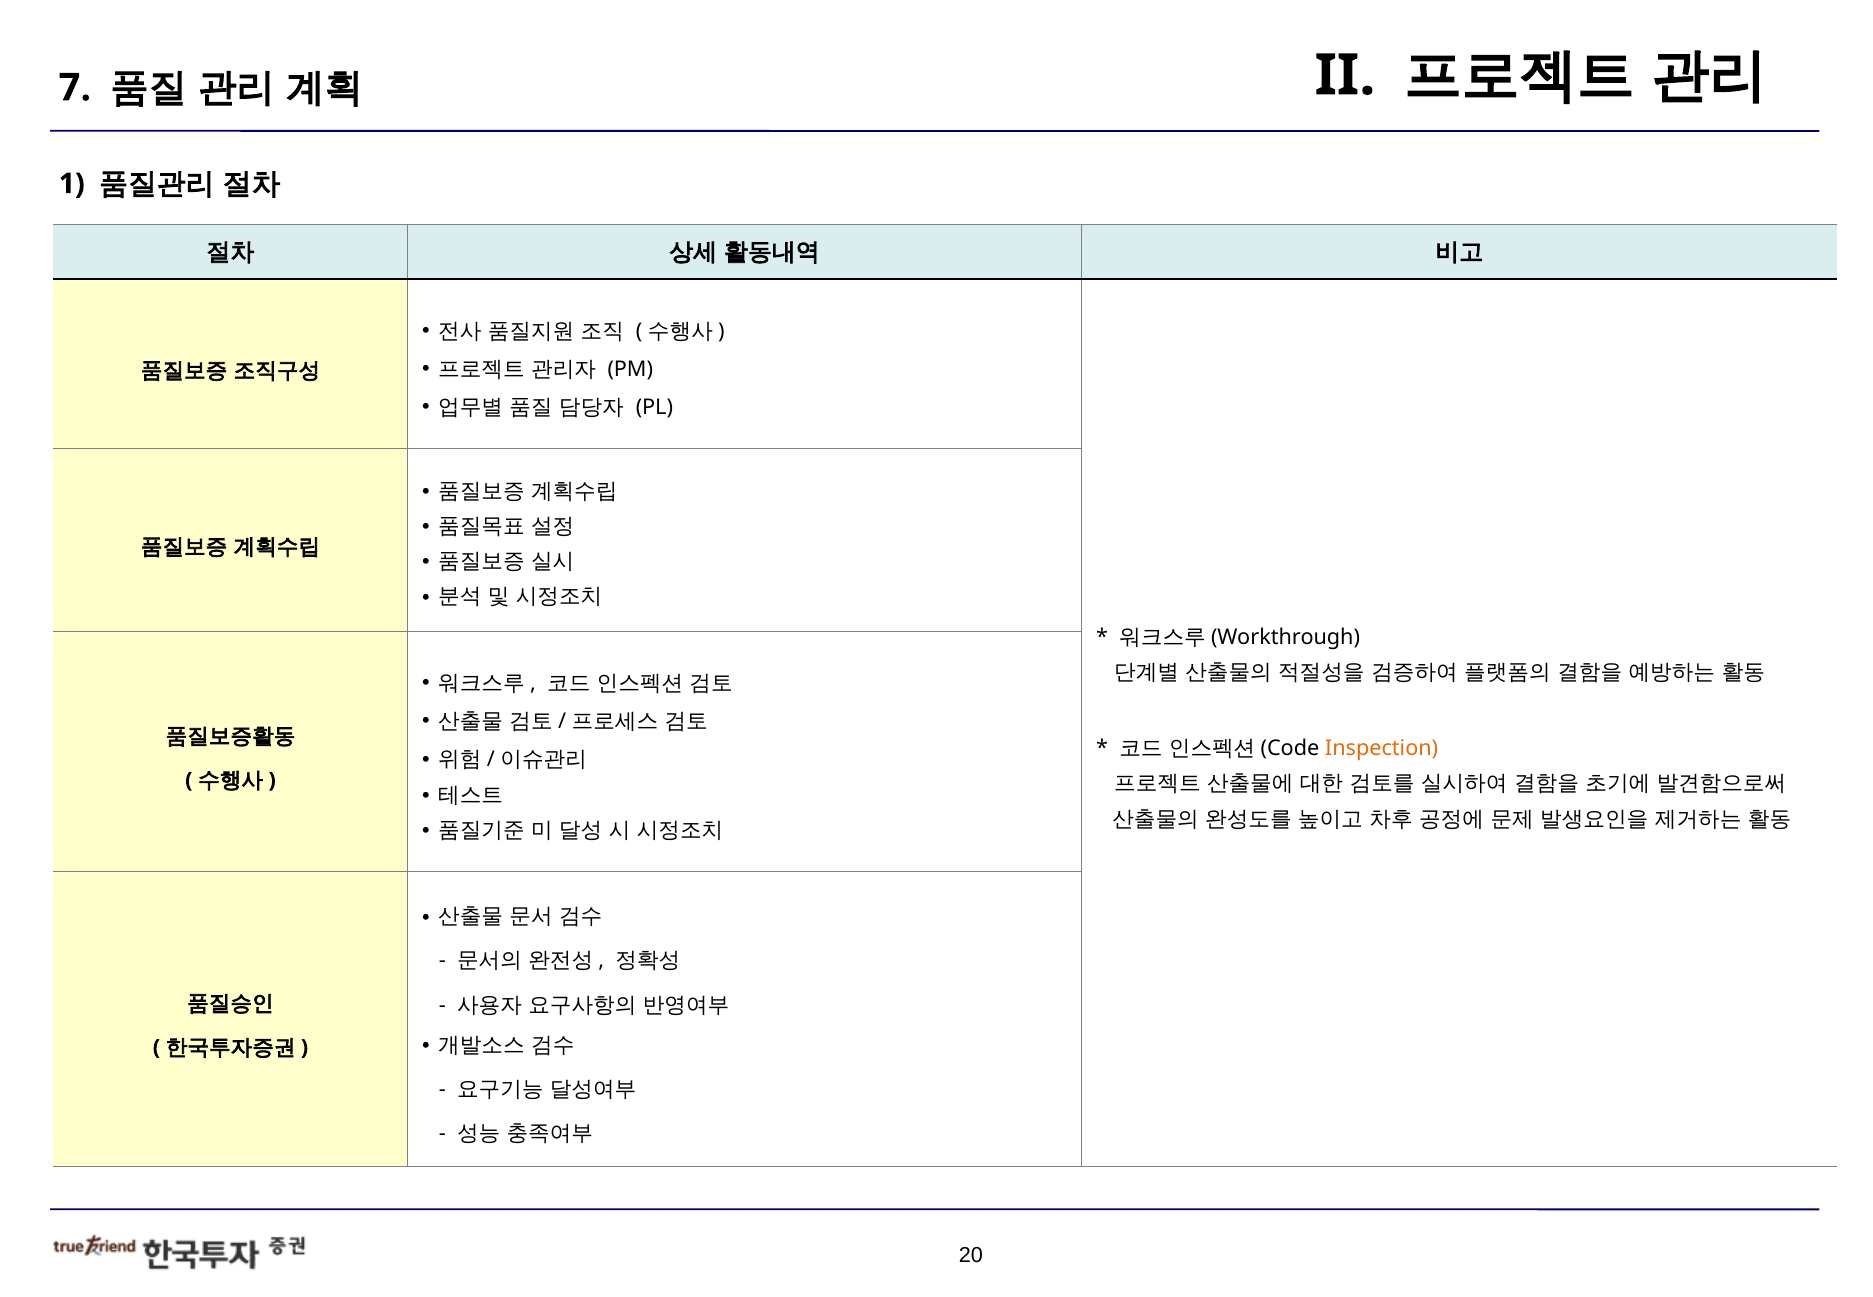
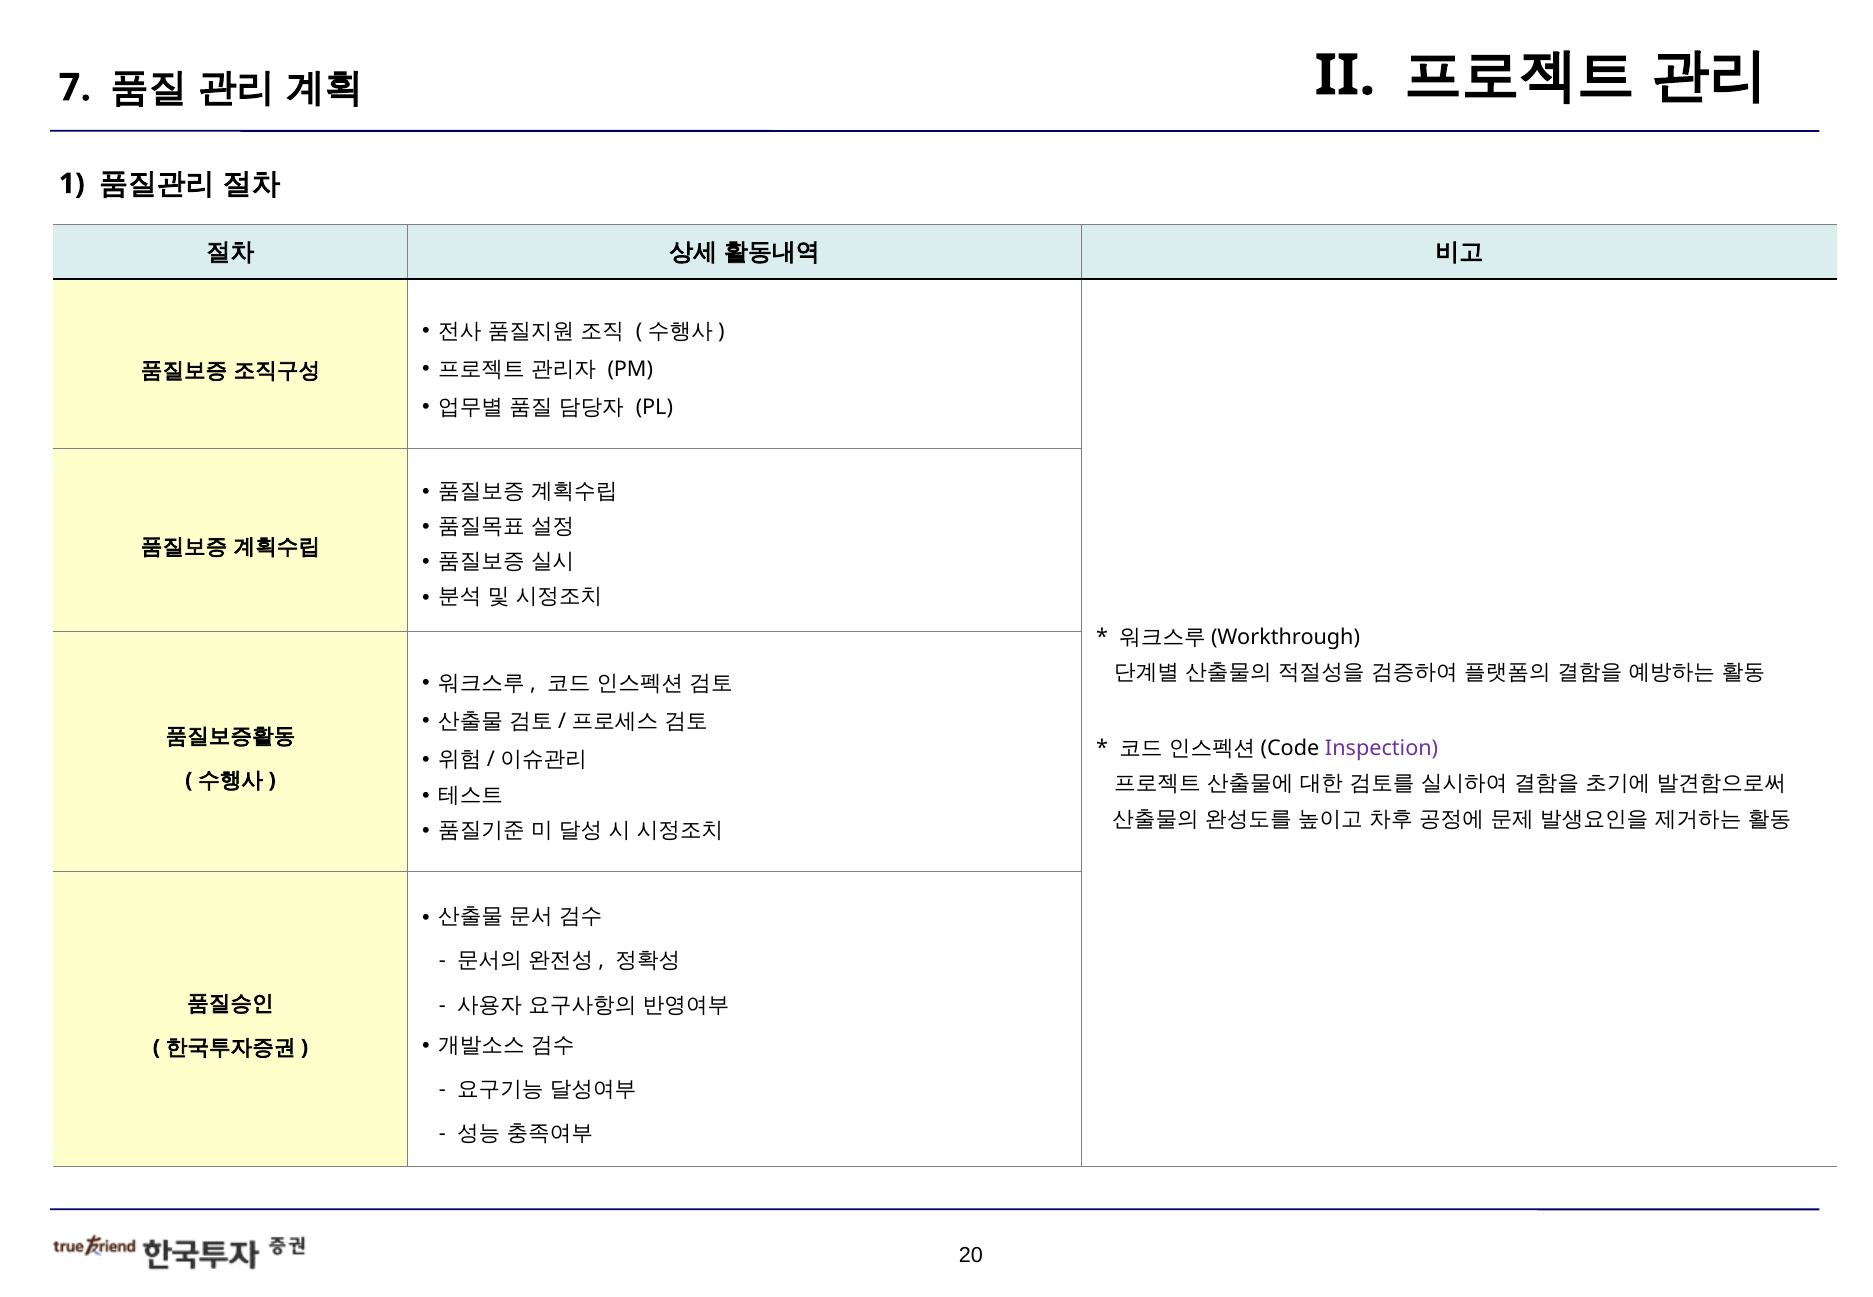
Inspection colour: orange -> purple
